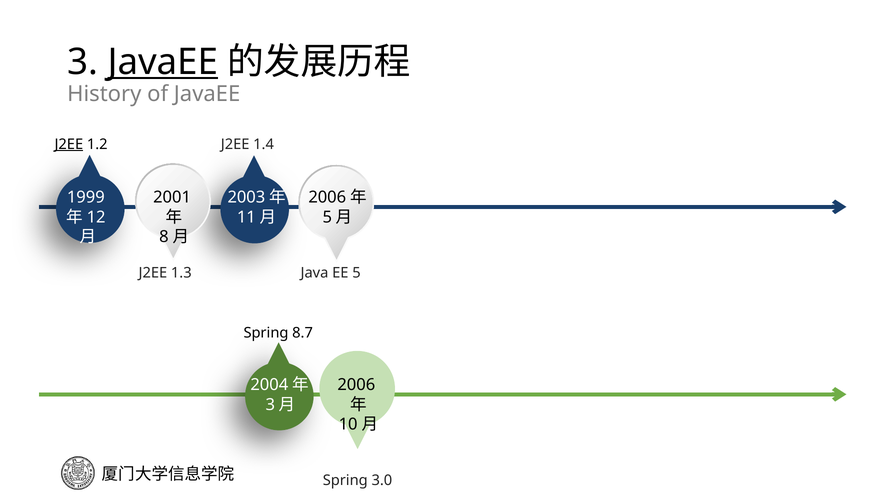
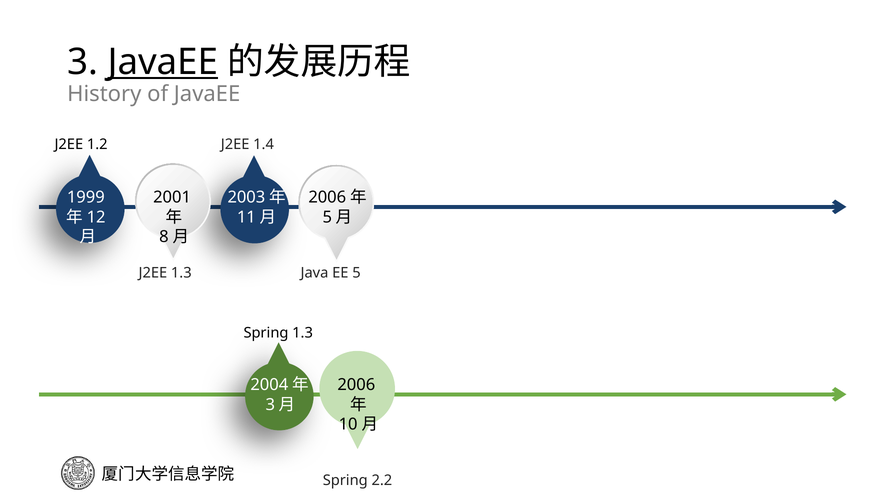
J2EE at (69, 144) underline: present -> none
Spring 8.7: 8.7 -> 1.3
3.0: 3.0 -> 2.2
